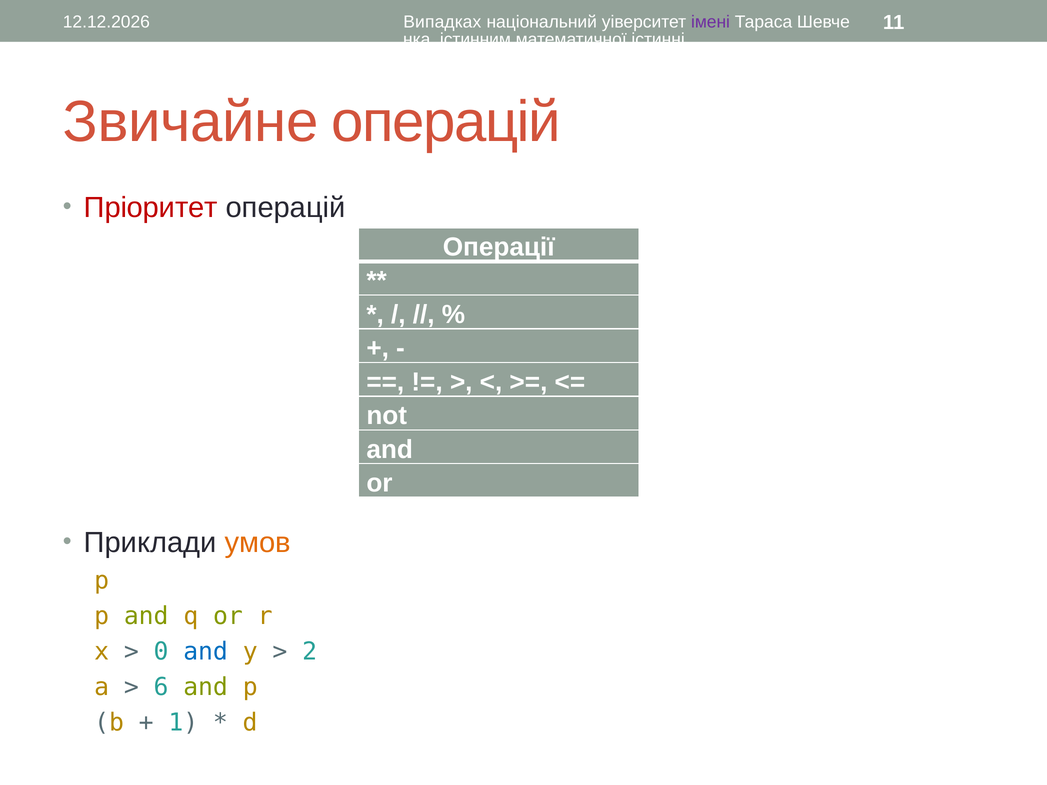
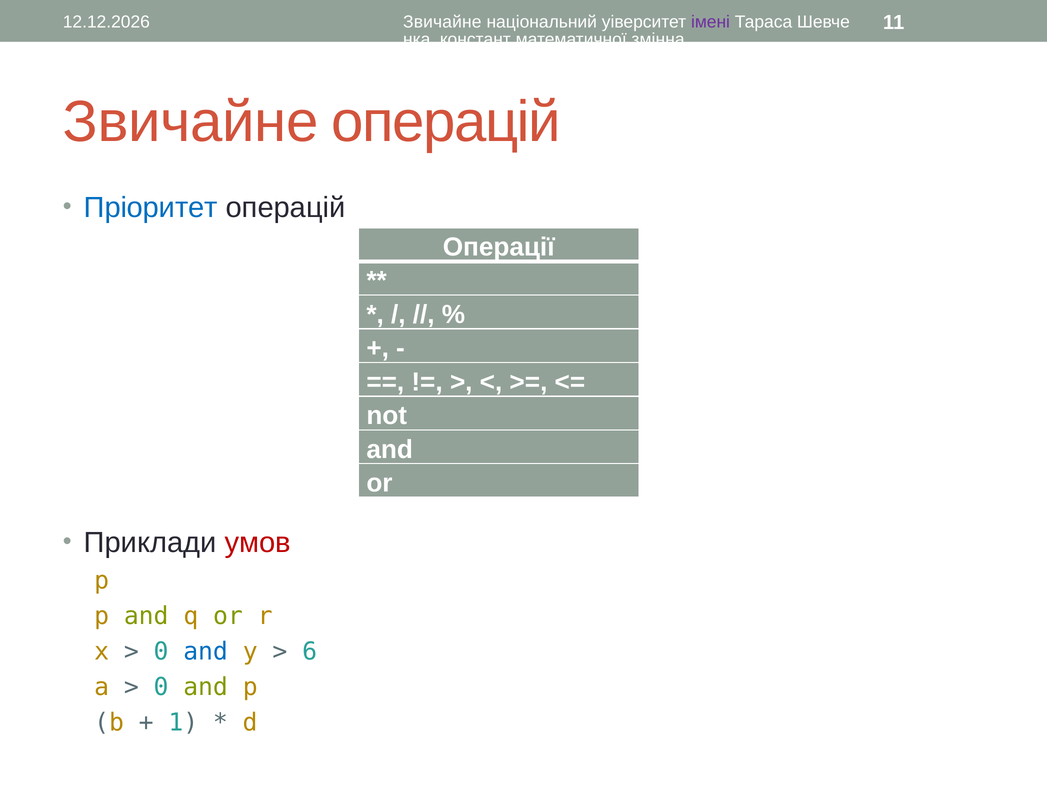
Випадках at (442, 22): Випадках -> Звичайне
істинним: істинним -> констант
істинні: істинні -> змінна
Пріоритет colour: red -> blue
умов colour: orange -> red
2: 2 -> 6
6 at (161, 687): 6 -> 0
